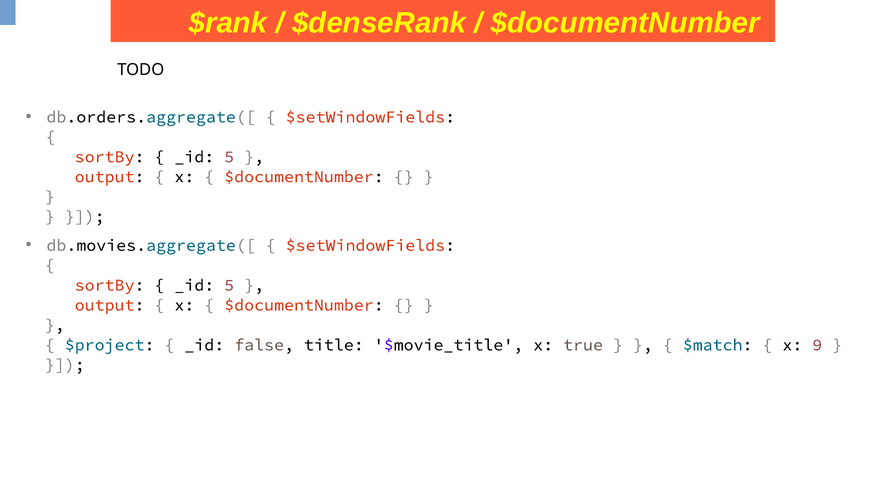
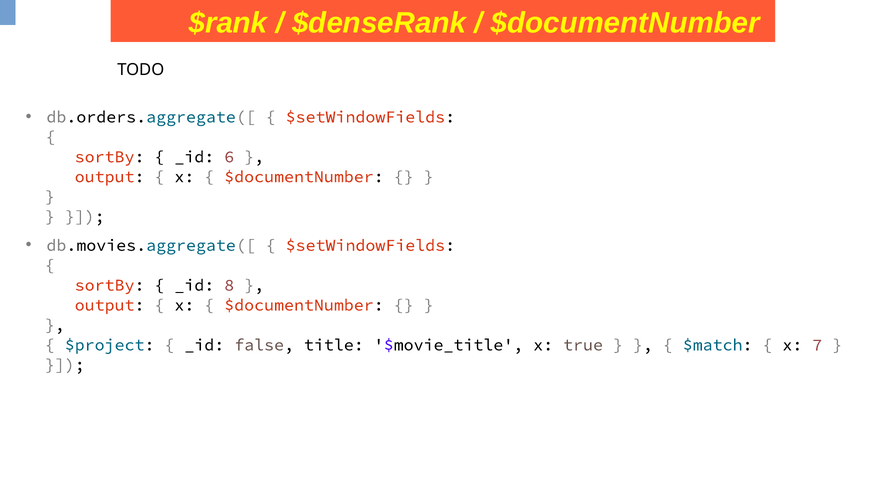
5 at (229, 157): 5 -> 6
5 at (229, 285): 5 -> 8
9: 9 -> 7
